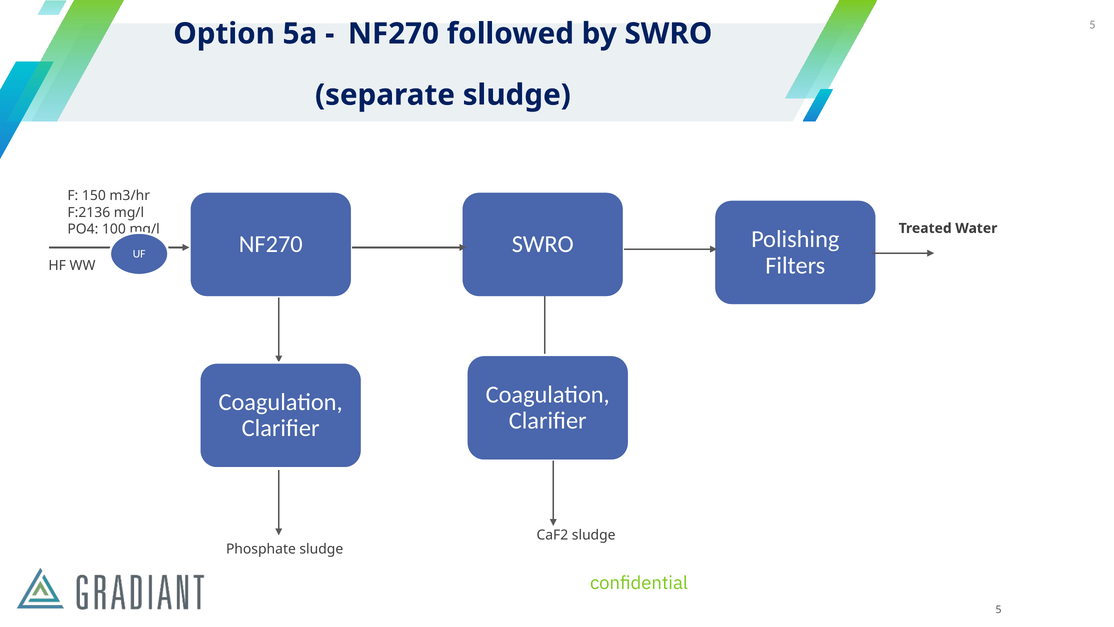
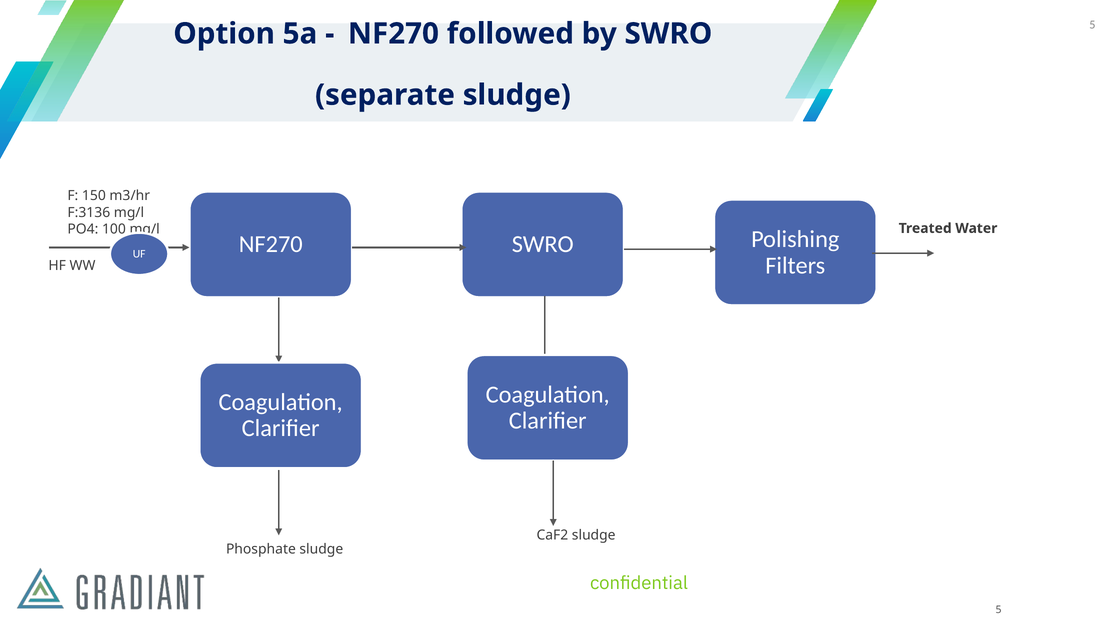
F:2136: F:2136 -> F:3136
